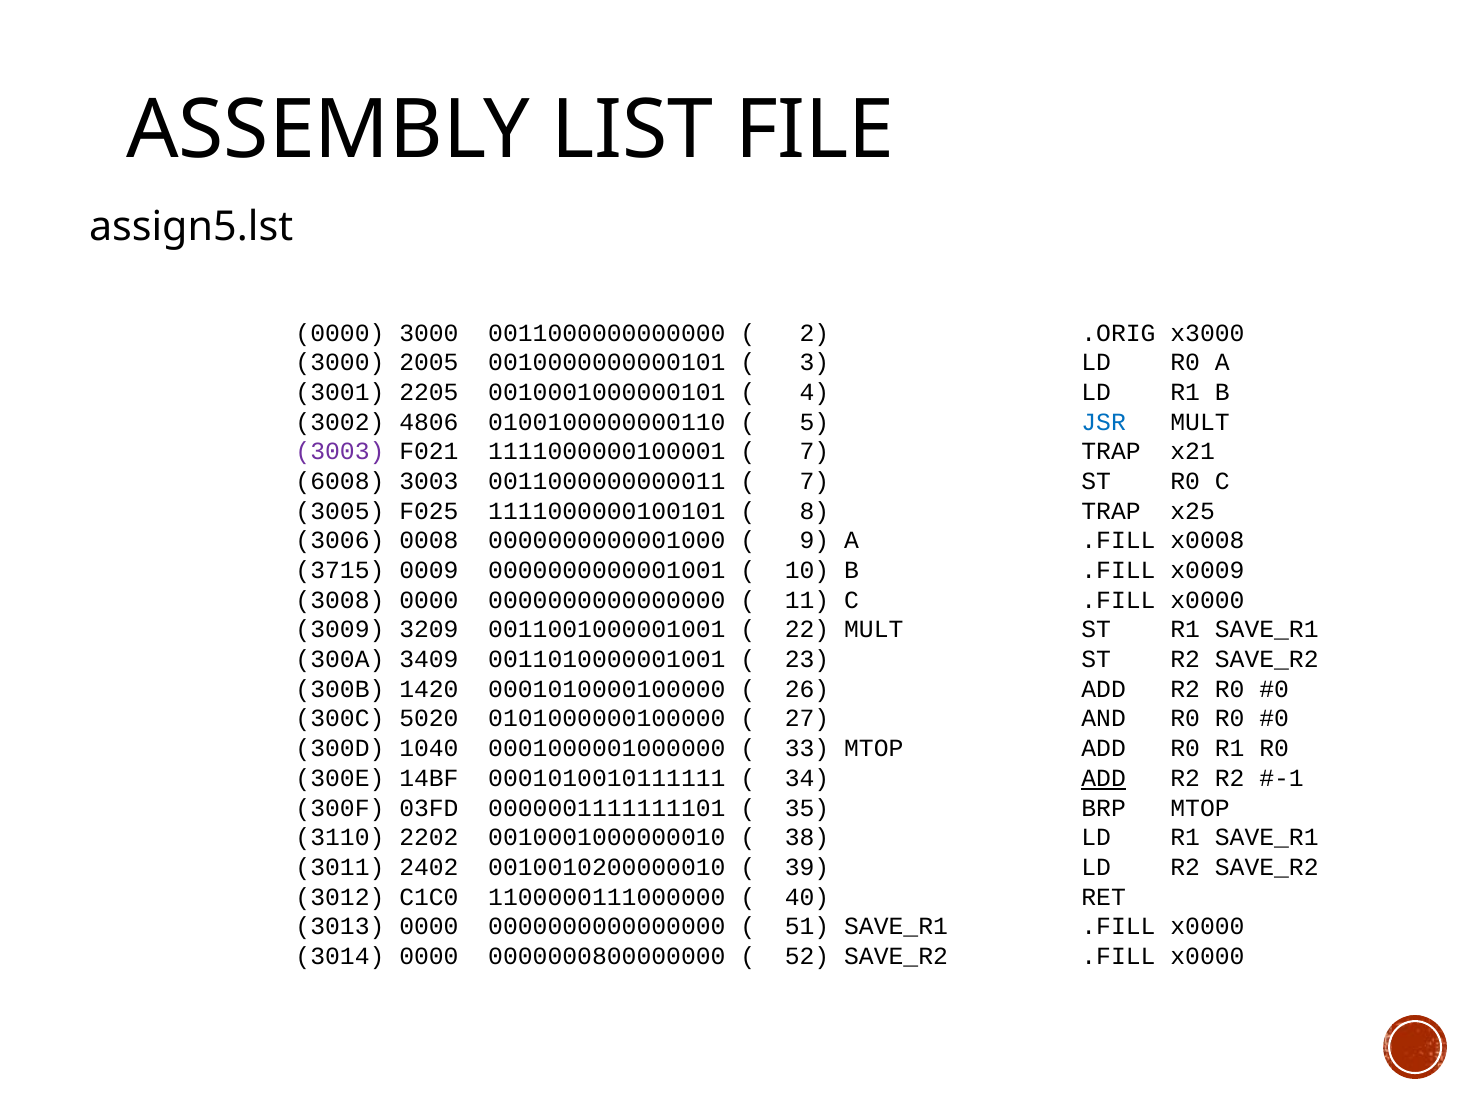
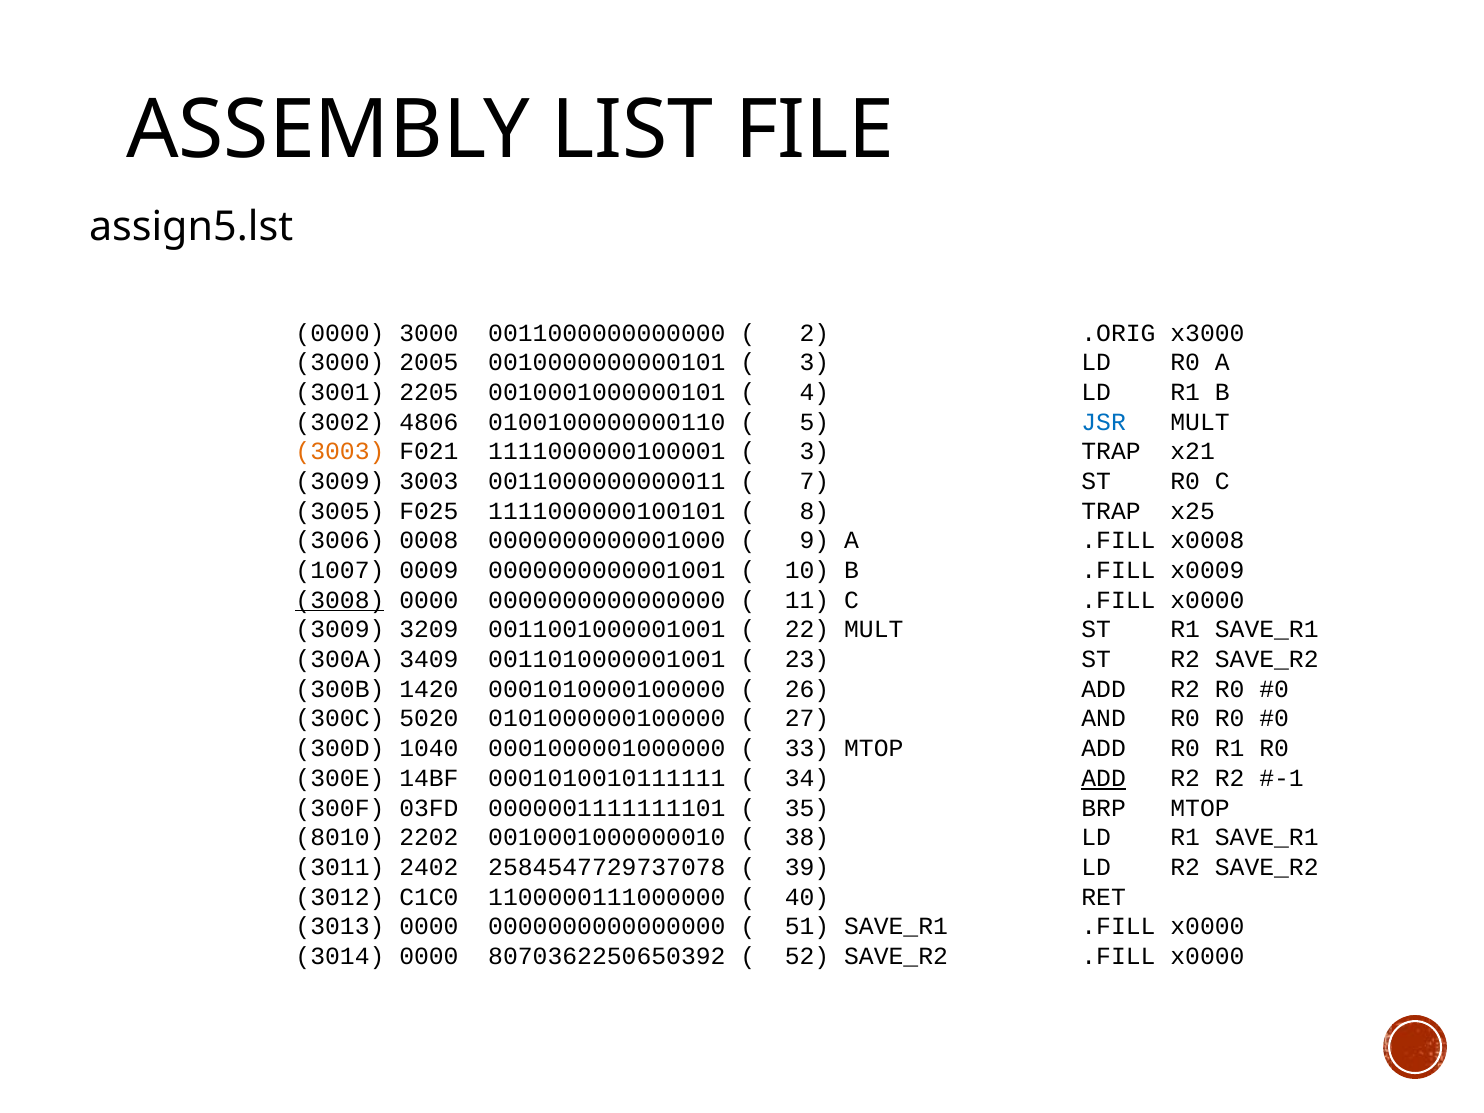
3003 at (340, 452) colour: purple -> orange
7 at (814, 452): 7 -> 3
6008 at (340, 481): 6008 -> 3009
3715: 3715 -> 1007
3008 underline: none -> present
3110: 3110 -> 8010
0010010200000010: 0010010200000010 -> 2584547729737078
0000000800000000: 0000000800000000 -> 8070362250650392
